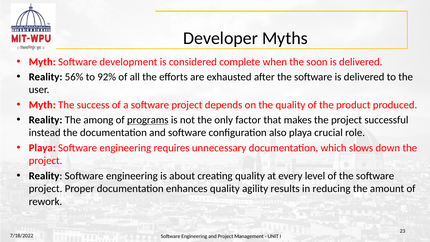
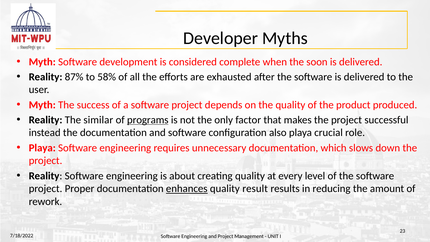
56%: 56% -> 87%
92%: 92% -> 58%
among: among -> similar
enhances underline: none -> present
agility: agility -> result
